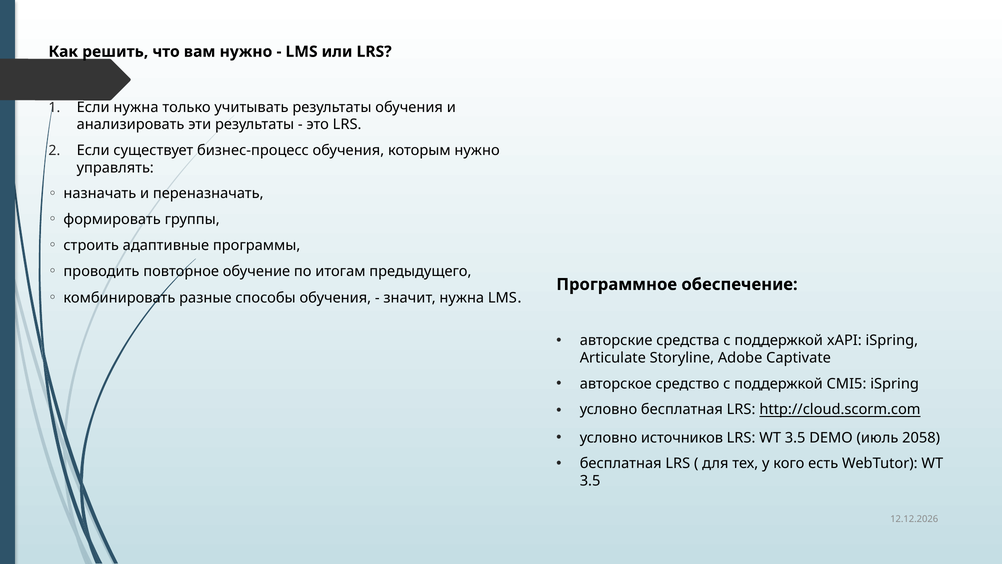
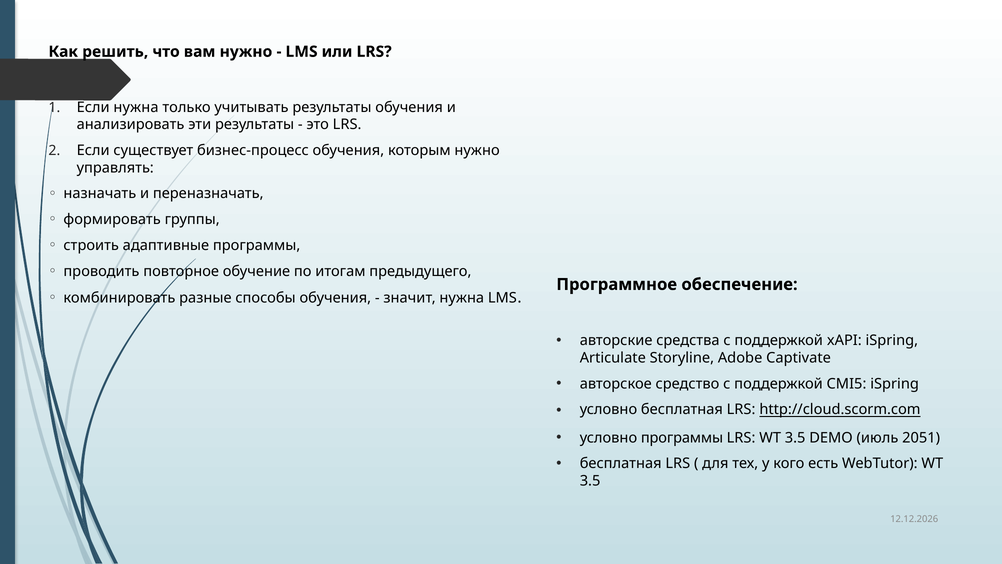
условно источников: источников -> программы
2058: 2058 -> 2051
